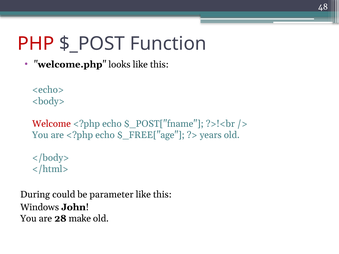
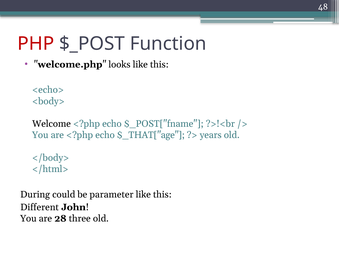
Welcome colour: red -> black
$_FREE["age: $_FREE["age -> $_THAT["age
Windows: Windows -> Different
make: make -> three
